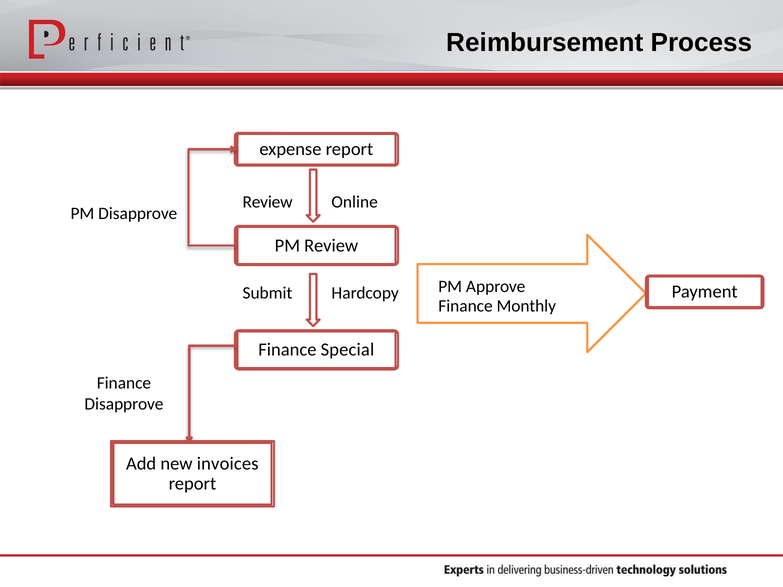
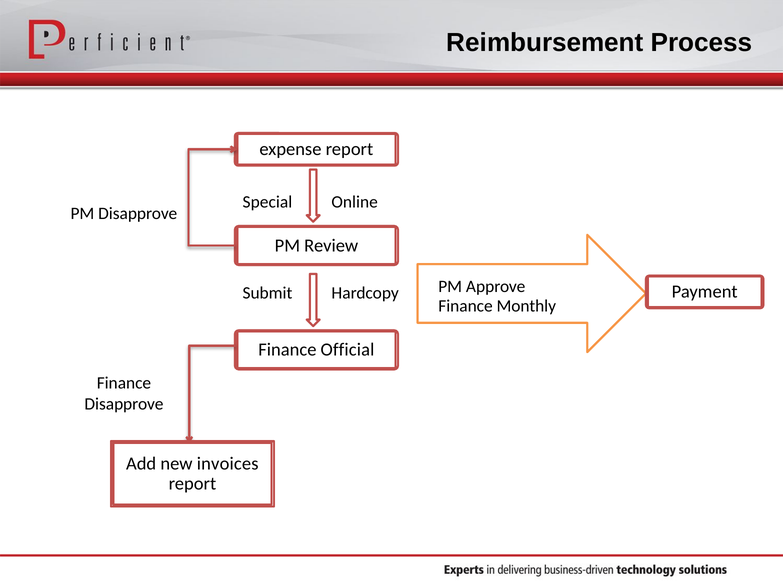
Review at (268, 202): Review -> Special
Special: Special -> Official
